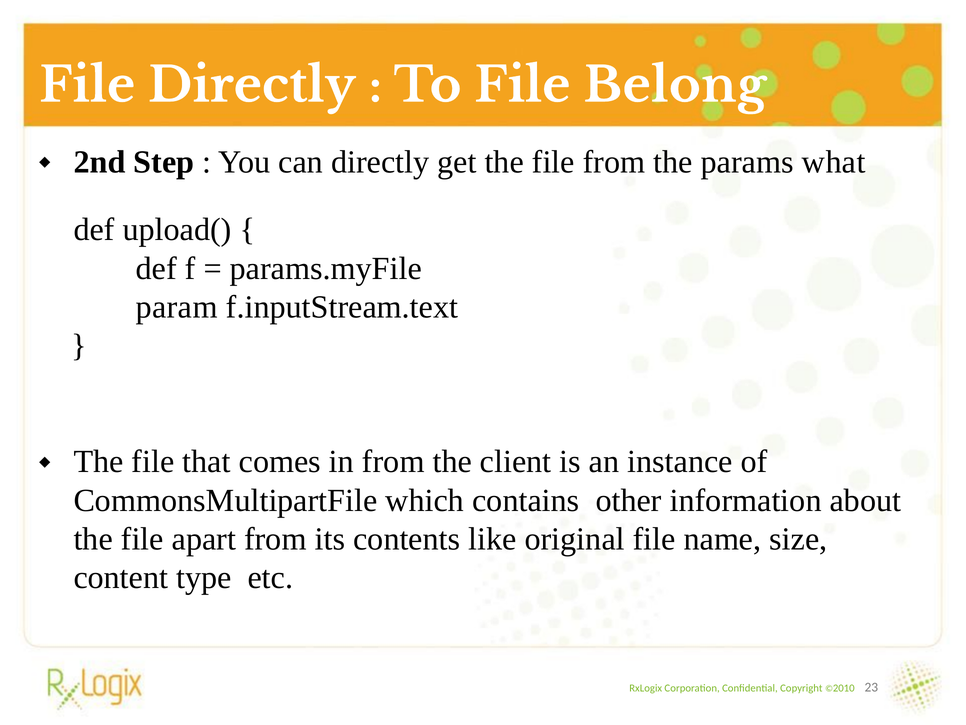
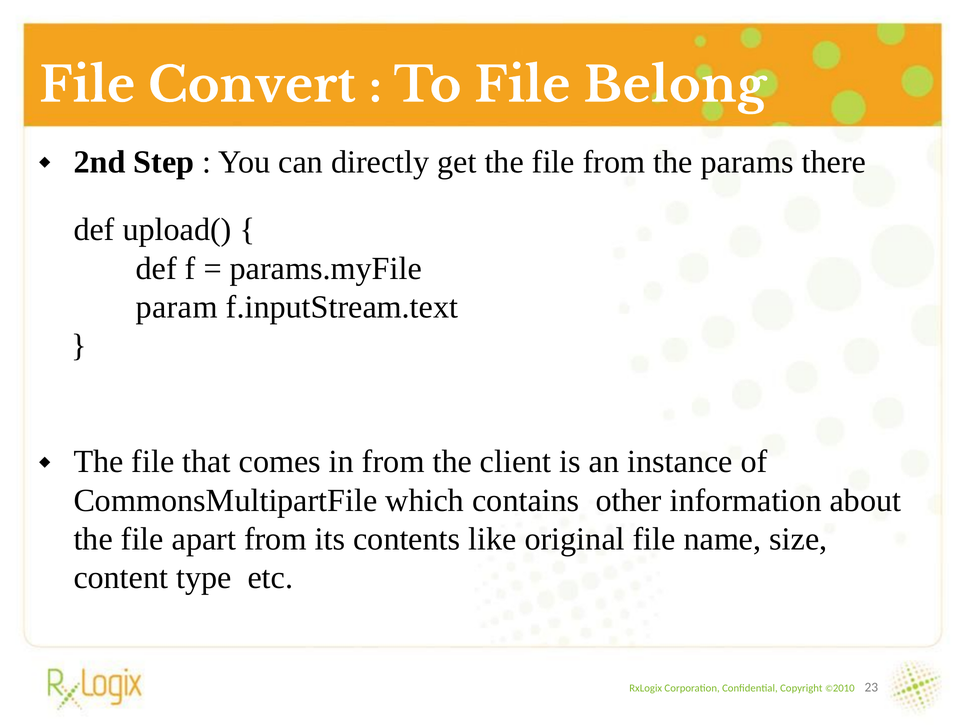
File Directly: Directly -> Convert
what: what -> there
